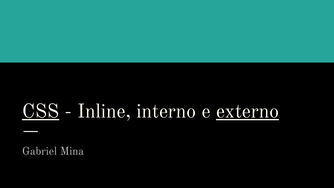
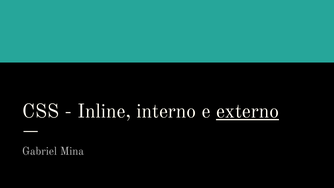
CSS underline: present -> none
